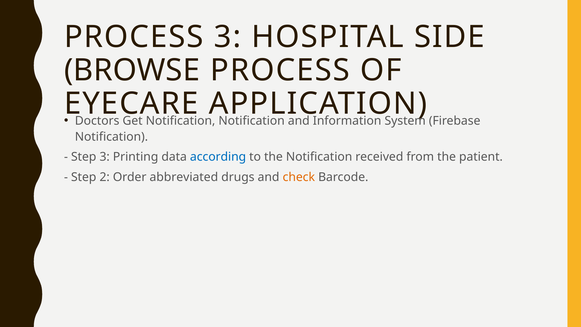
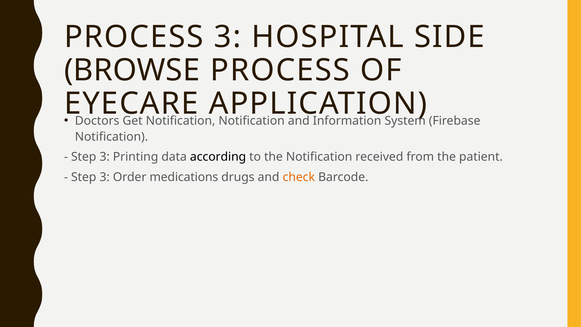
according colour: blue -> black
2 at (105, 177): 2 -> 3
abbreviated: abbreviated -> medications
